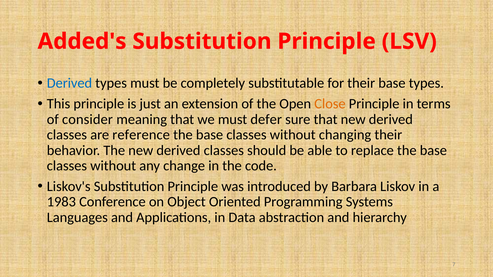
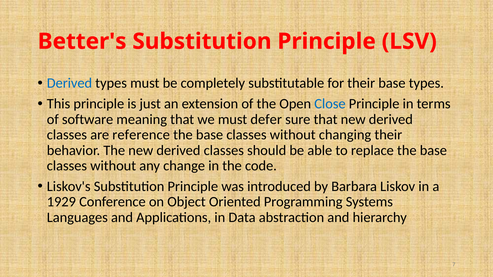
Added's: Added's -> Better's
Close colour: orange -> blue
consider: consider -> software
1983: 1983 -> 1929
